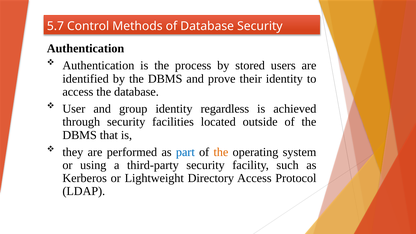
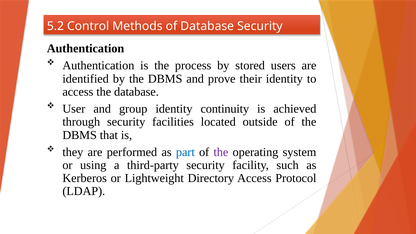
5.7: 5.7 -> 5.2
regardless: regardless -> continuity
the at (221, 152) colour: orange -> purple
